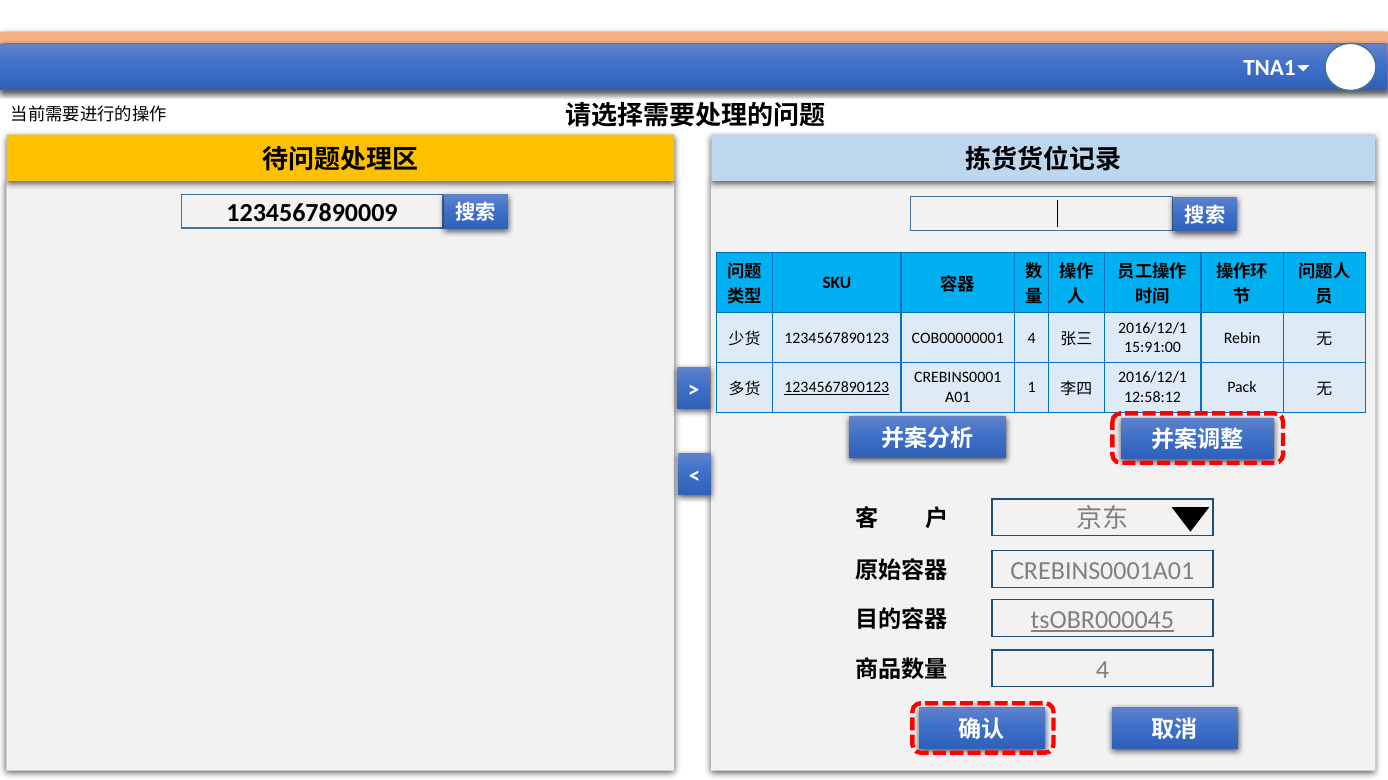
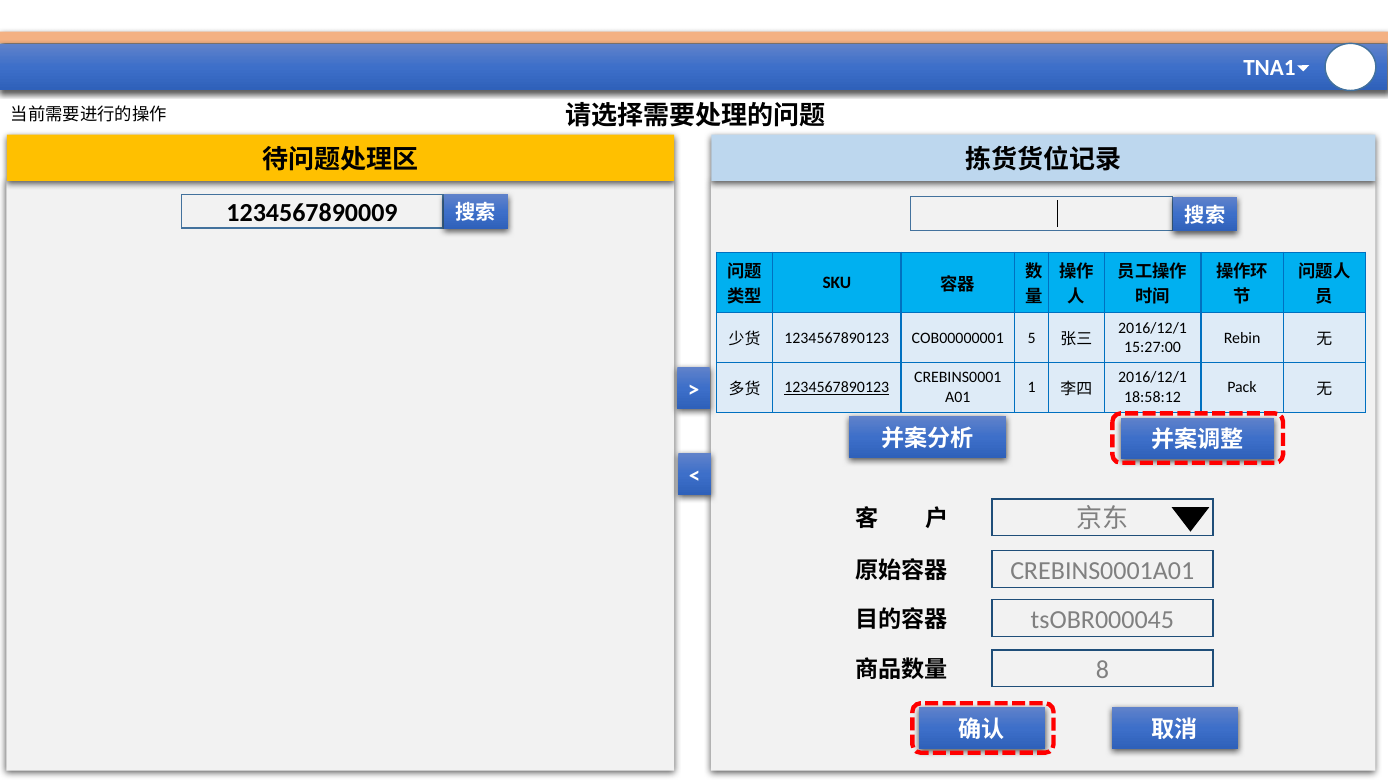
COB00000001 4: 4 -> 5
15:91:00: 15:91:00 -> 15:27:00
12:58:12: 12:58:12 -> 18:58:12
tsOBR000045 underline: present -> none
4 at (1102, 671): 4 -> 8
